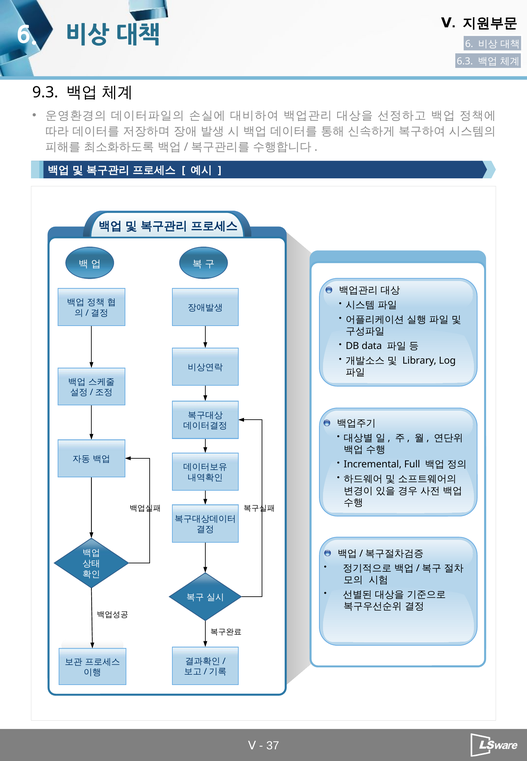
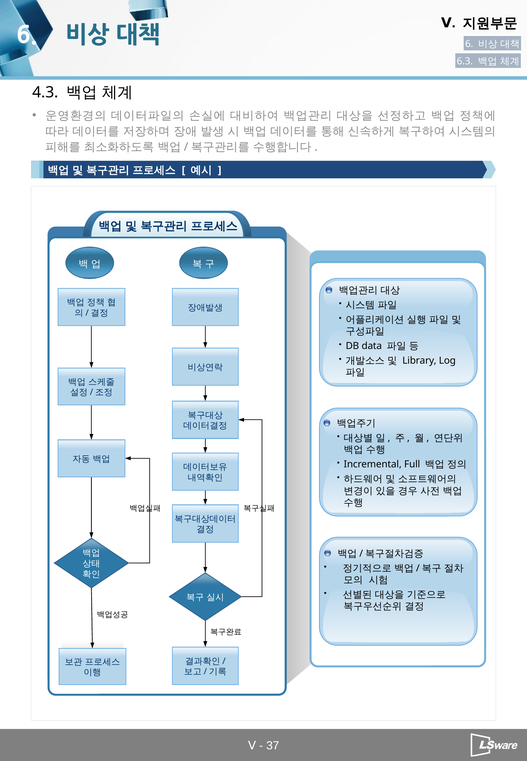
9.3: 9.3 -> 4.3
